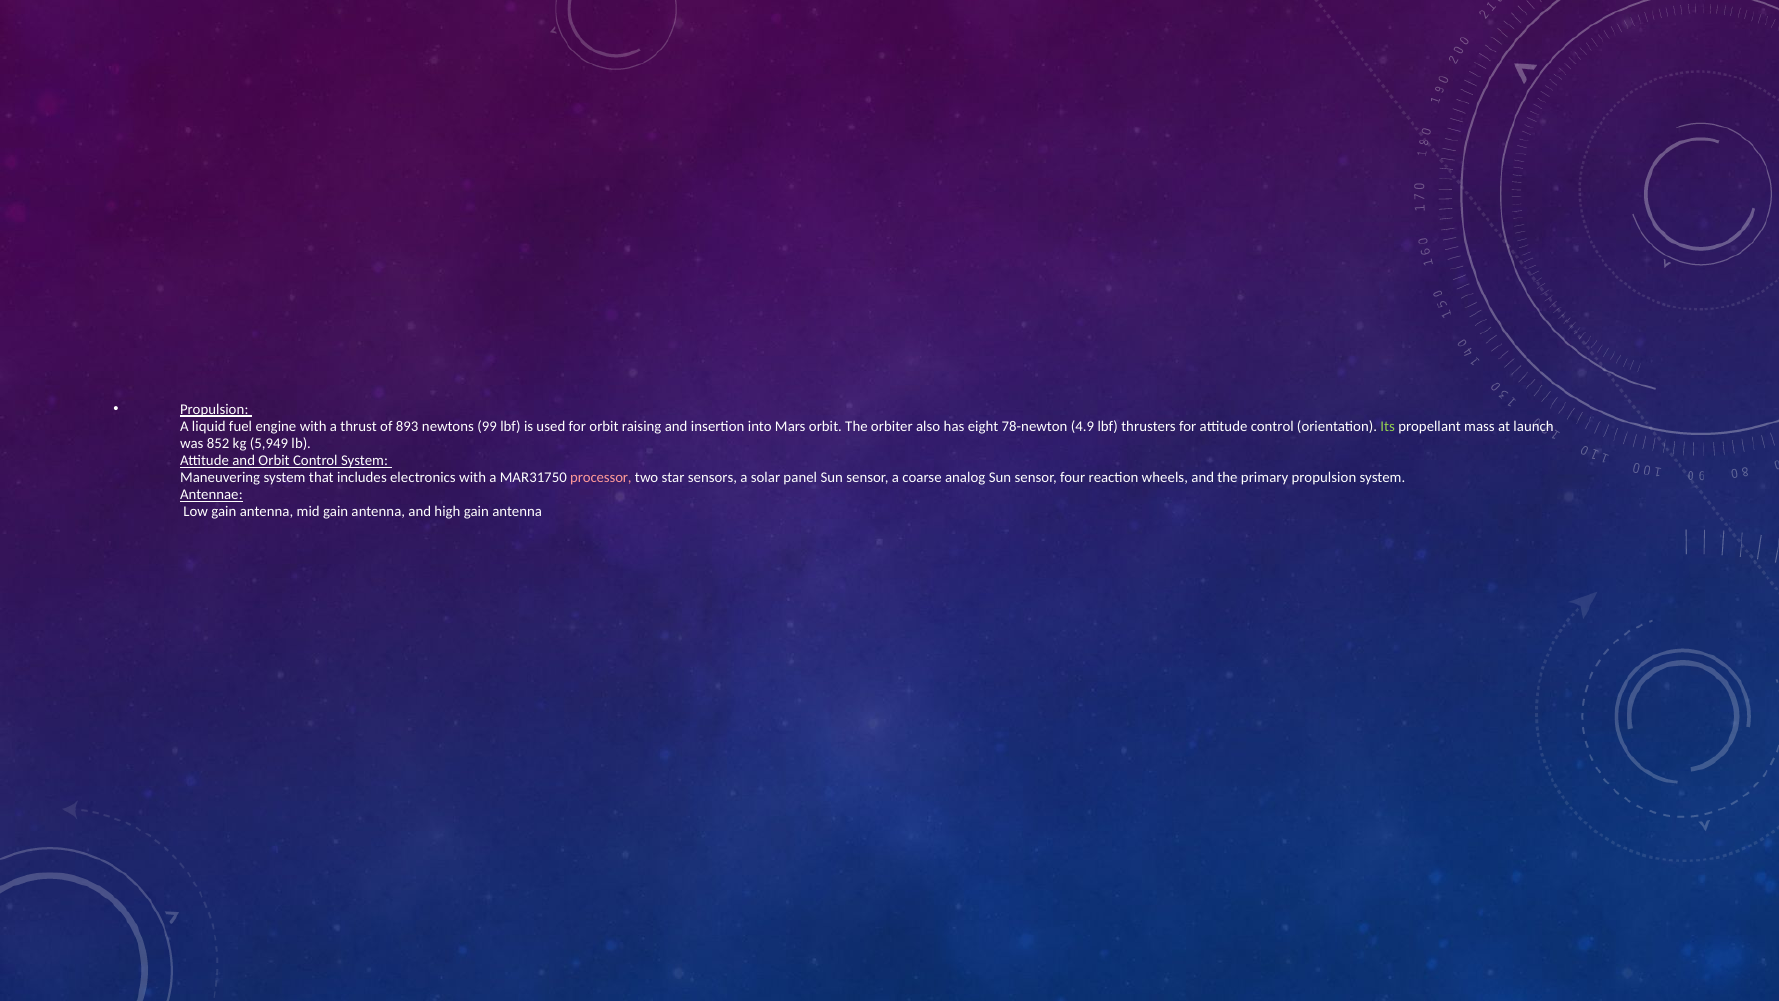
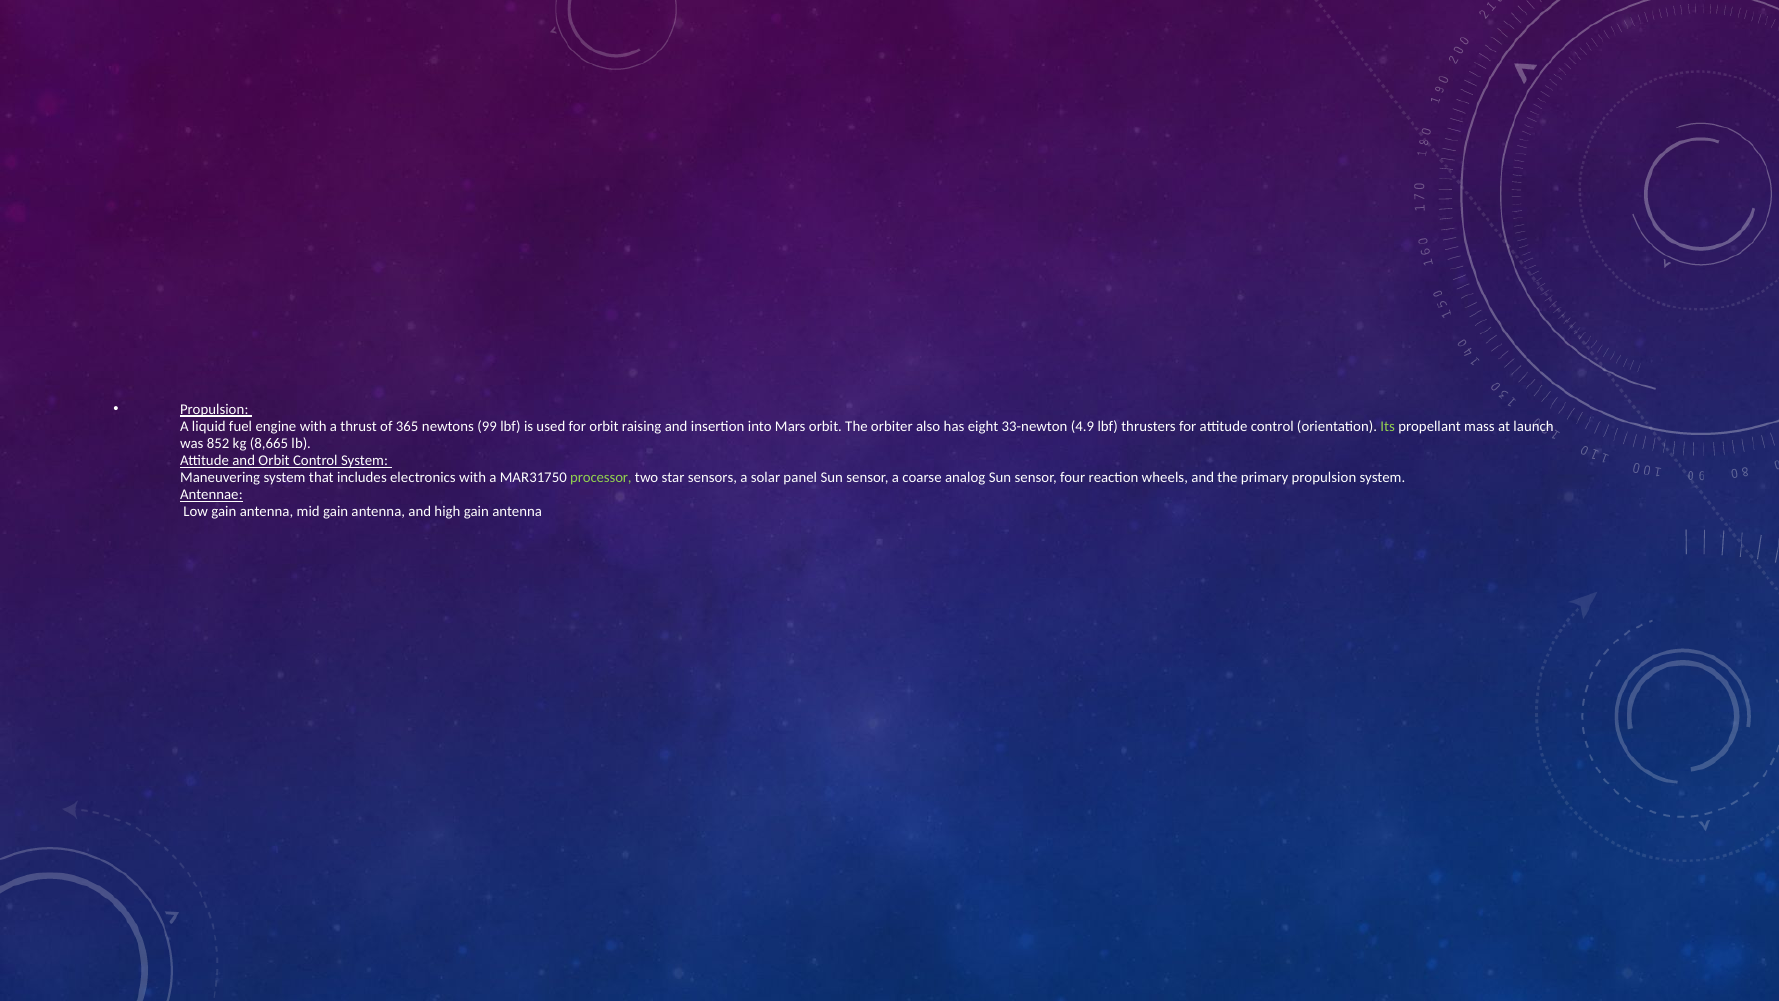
893: 893 -> 365
78-newton: 78-newton -> 33-newton
5,949: 5,949 -> 8,665
processor colour: pink -> light green
